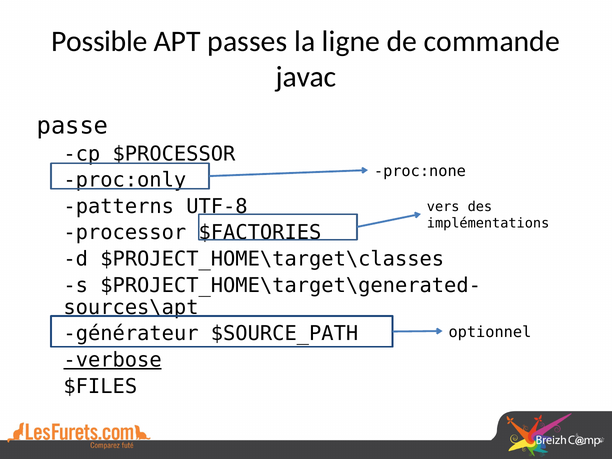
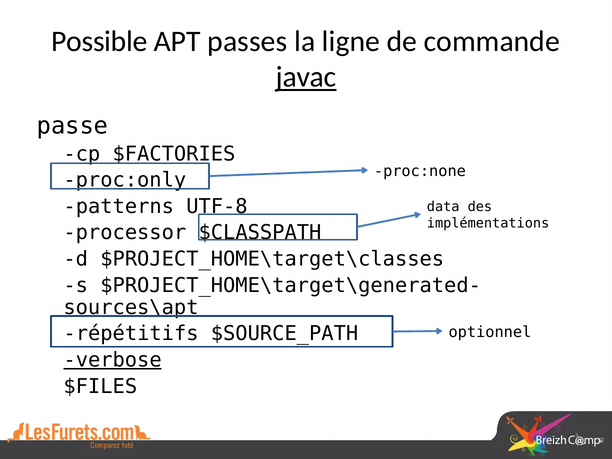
javac underline: none -> present
$PROCESSOR: $PROCESSOR -> $FACTORIES
vers: vers -> data
$FACTORIES: $FACTORIES -> $CLASSPATH
générateur: générateur -> répétitifs
